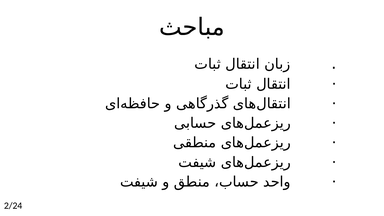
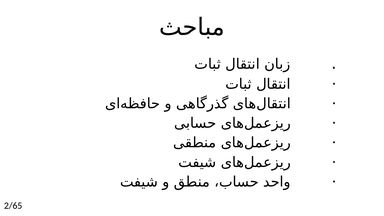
2/24: 2/24 -> 2/65
